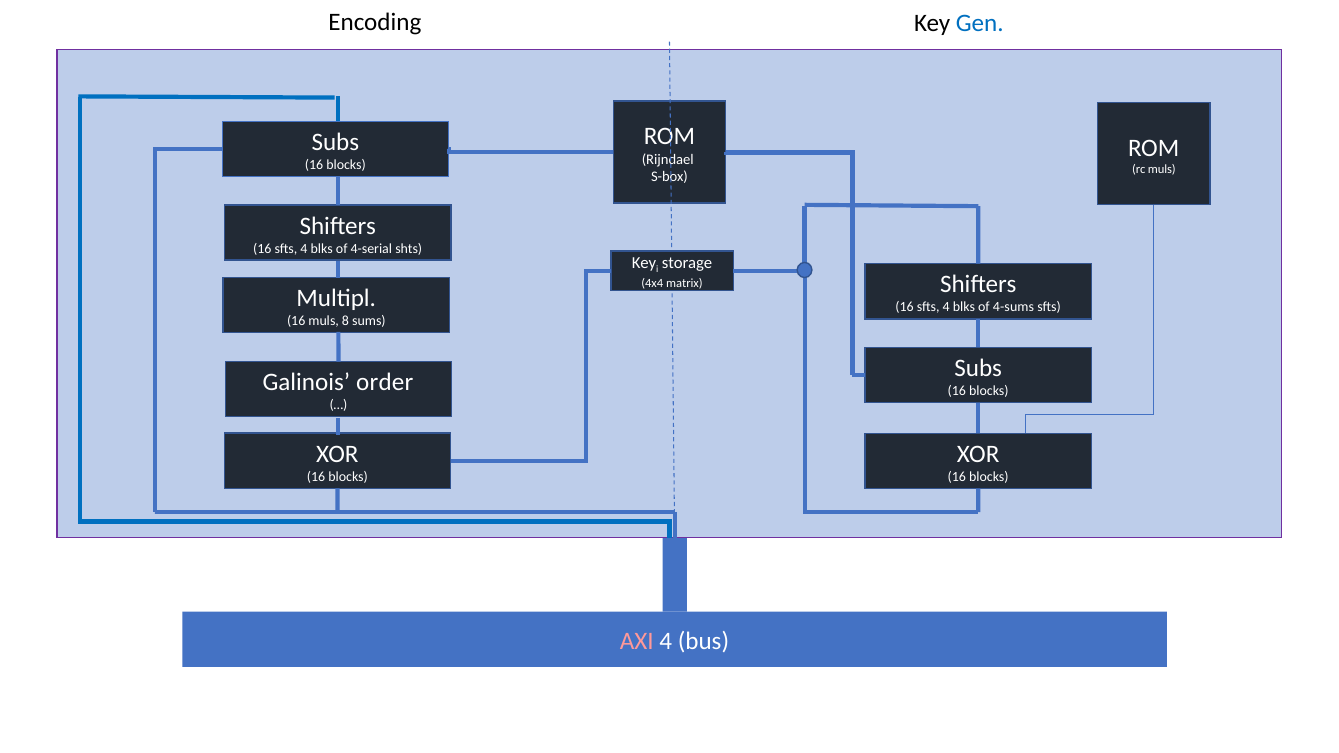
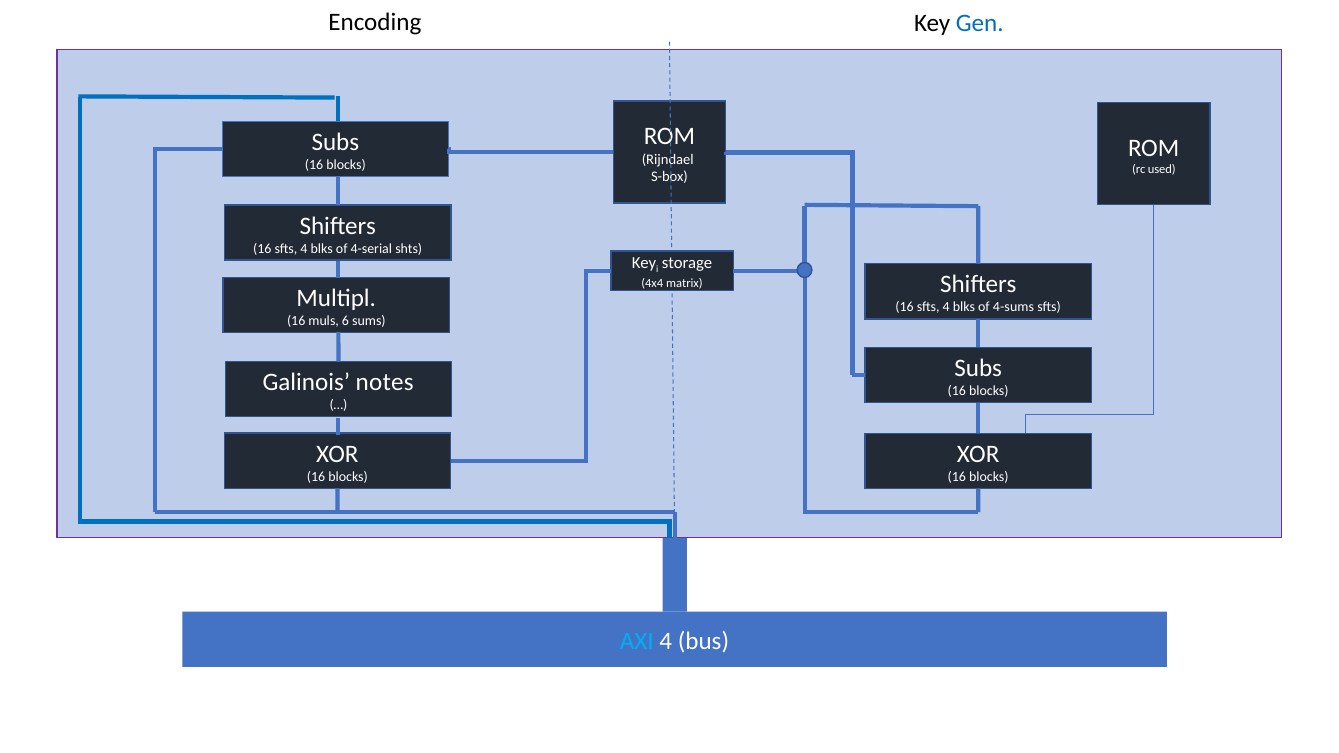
rc muls: muls -> used
8: 8 -> 6
order: order -> notes
AXI colour: pink -> light blue
